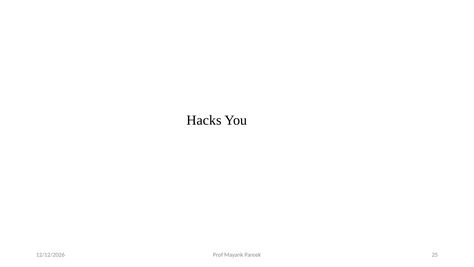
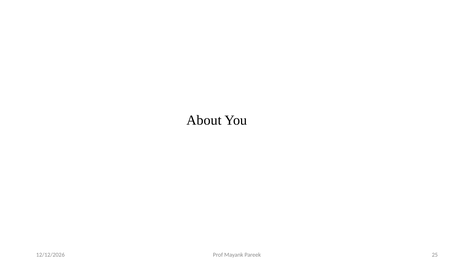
Hacks: Hacks -> About
